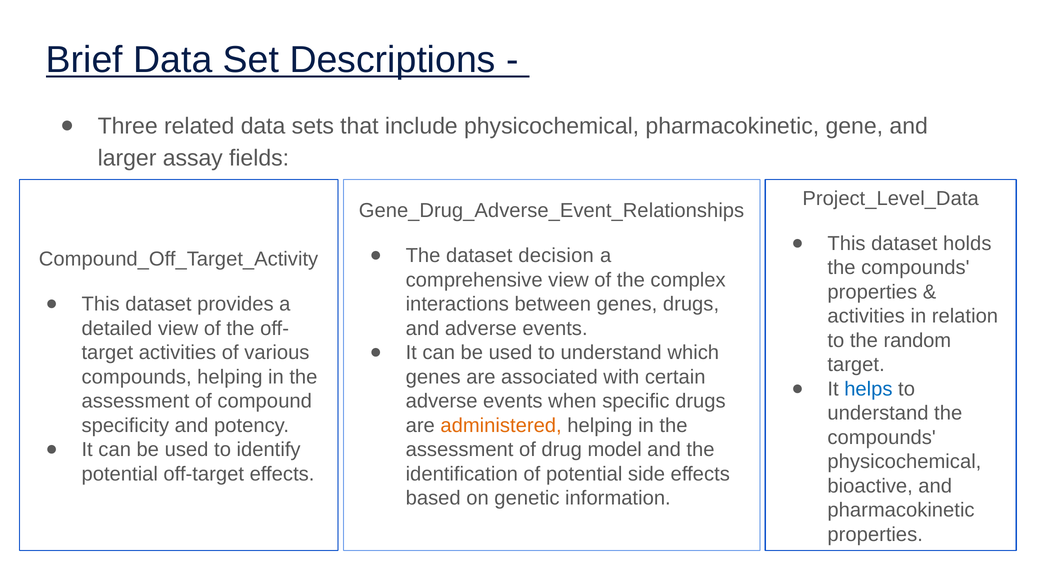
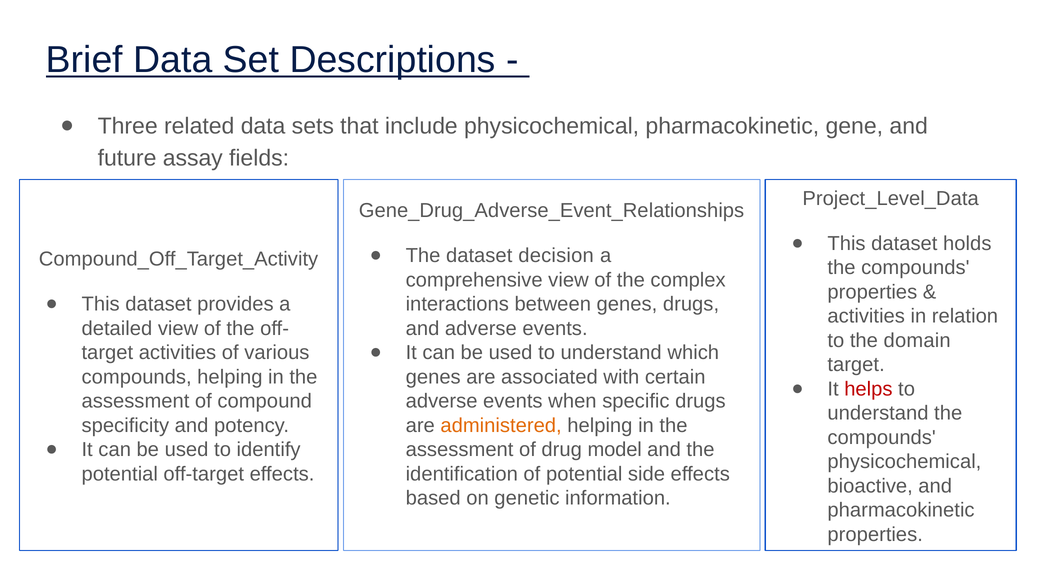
larger: larger -> future
random: random -> domain
helps colour: blue -> red
